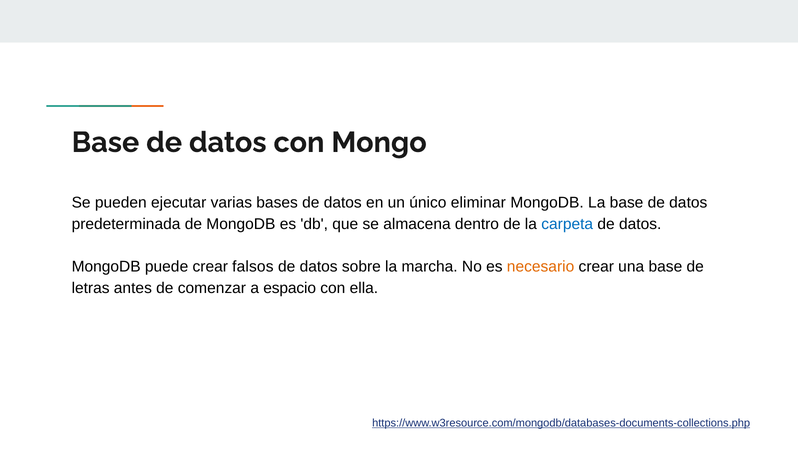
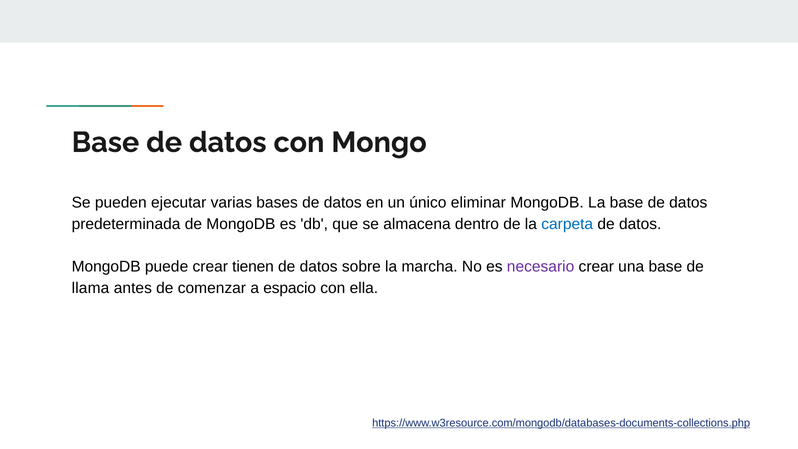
falsos: falsos -> tienen
necesario colour: orange -> purple
letras: letras -> llama
